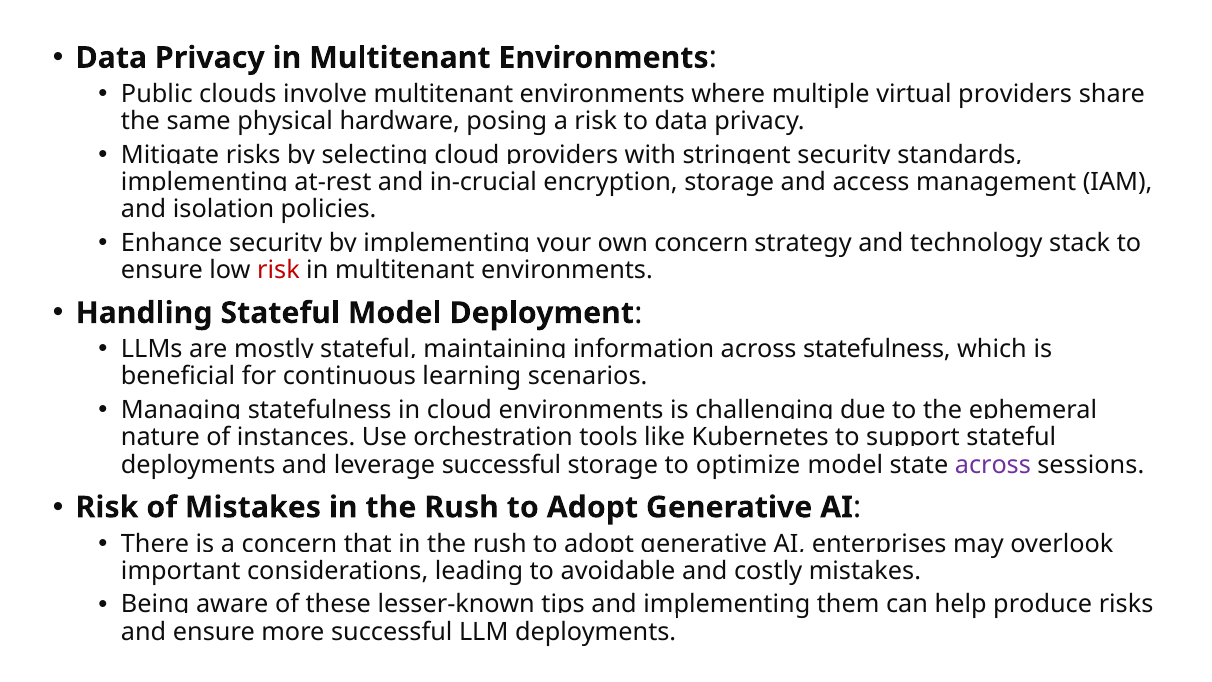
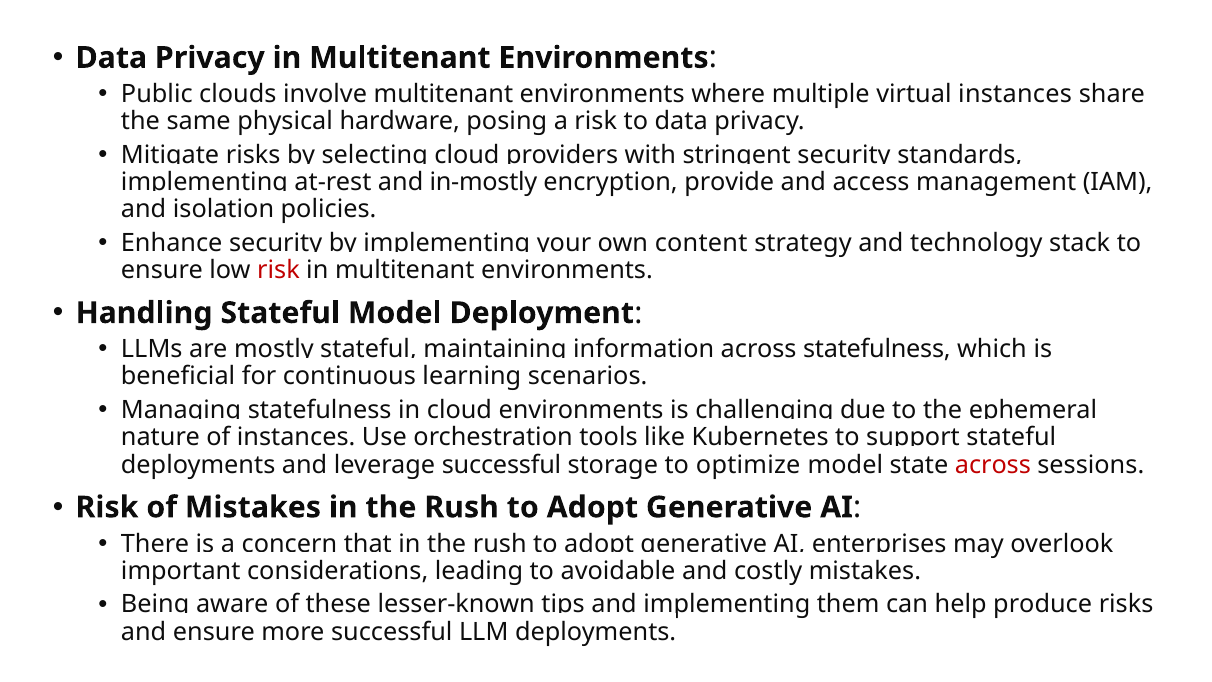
virtual providers: providers -> instances
in-crucial: in-crucial -> in-mostly
encryption storage: storage -> provide
concern at (701, 243): concern -> content
across at (993, 465) colour: purple -> red
